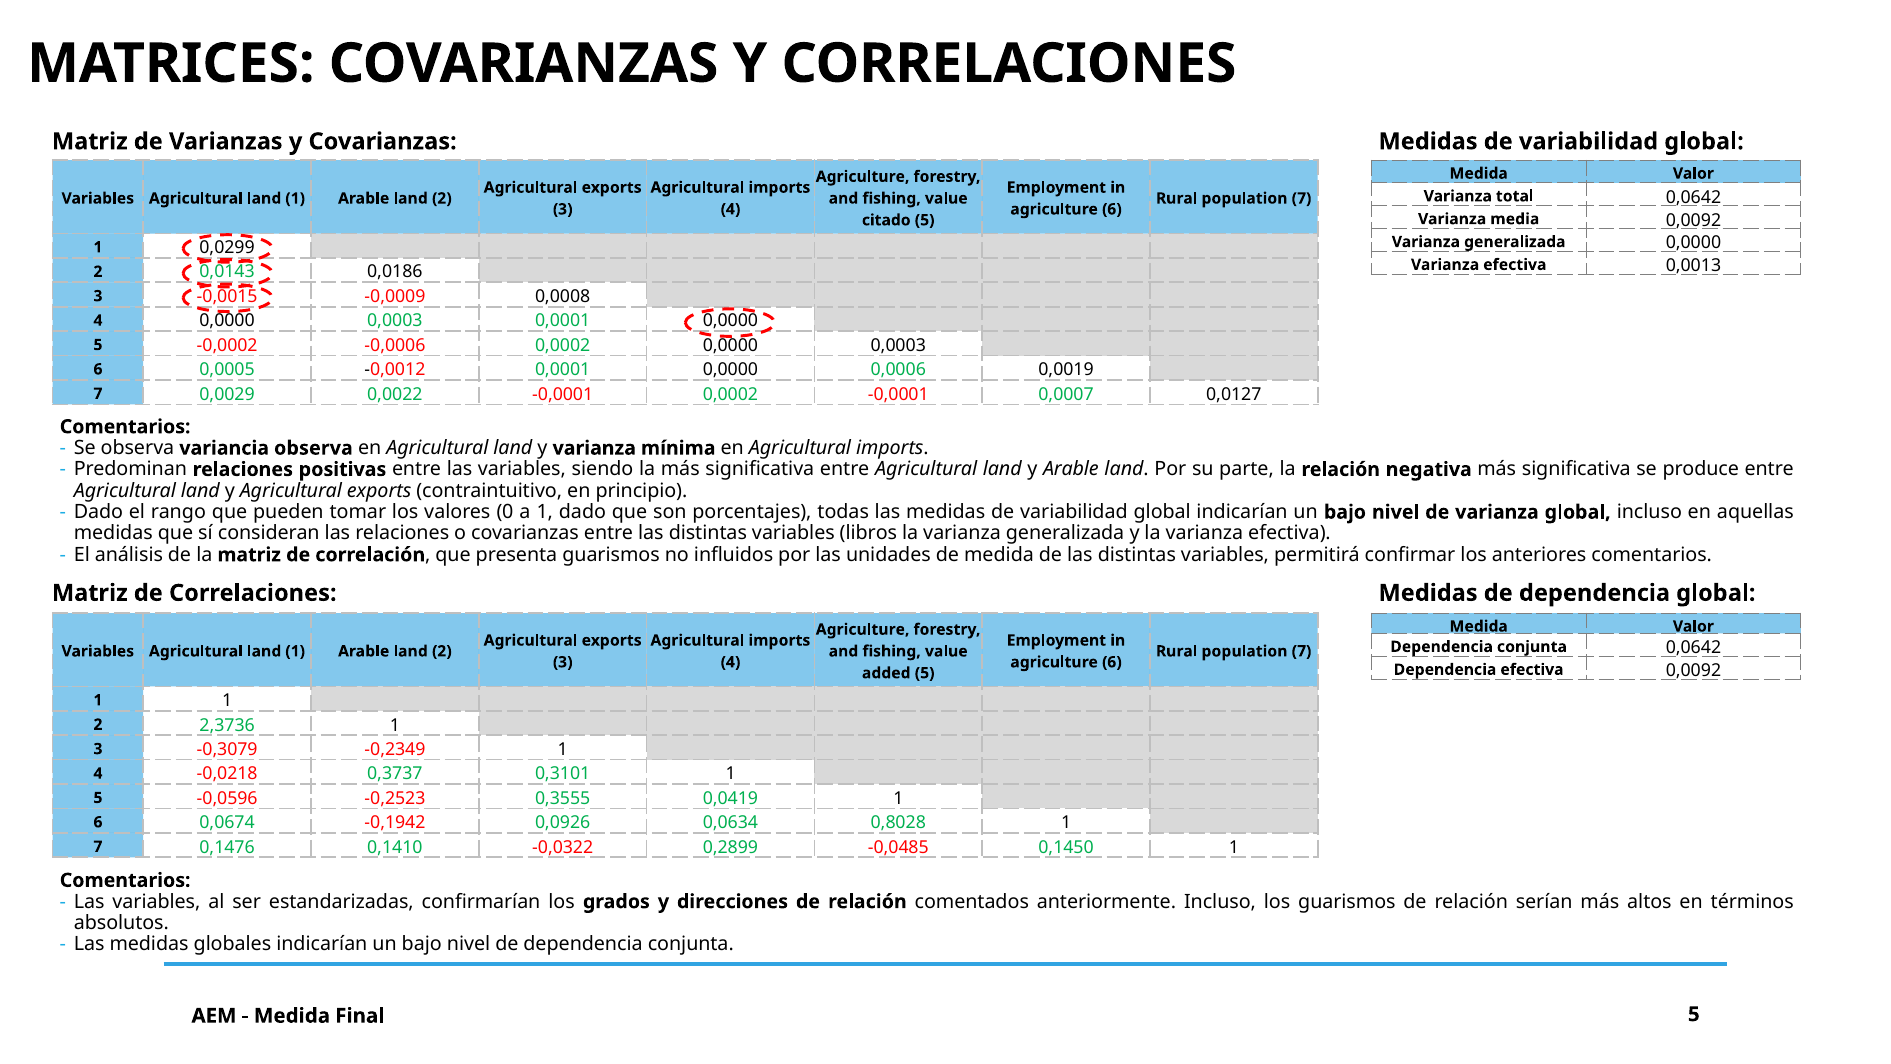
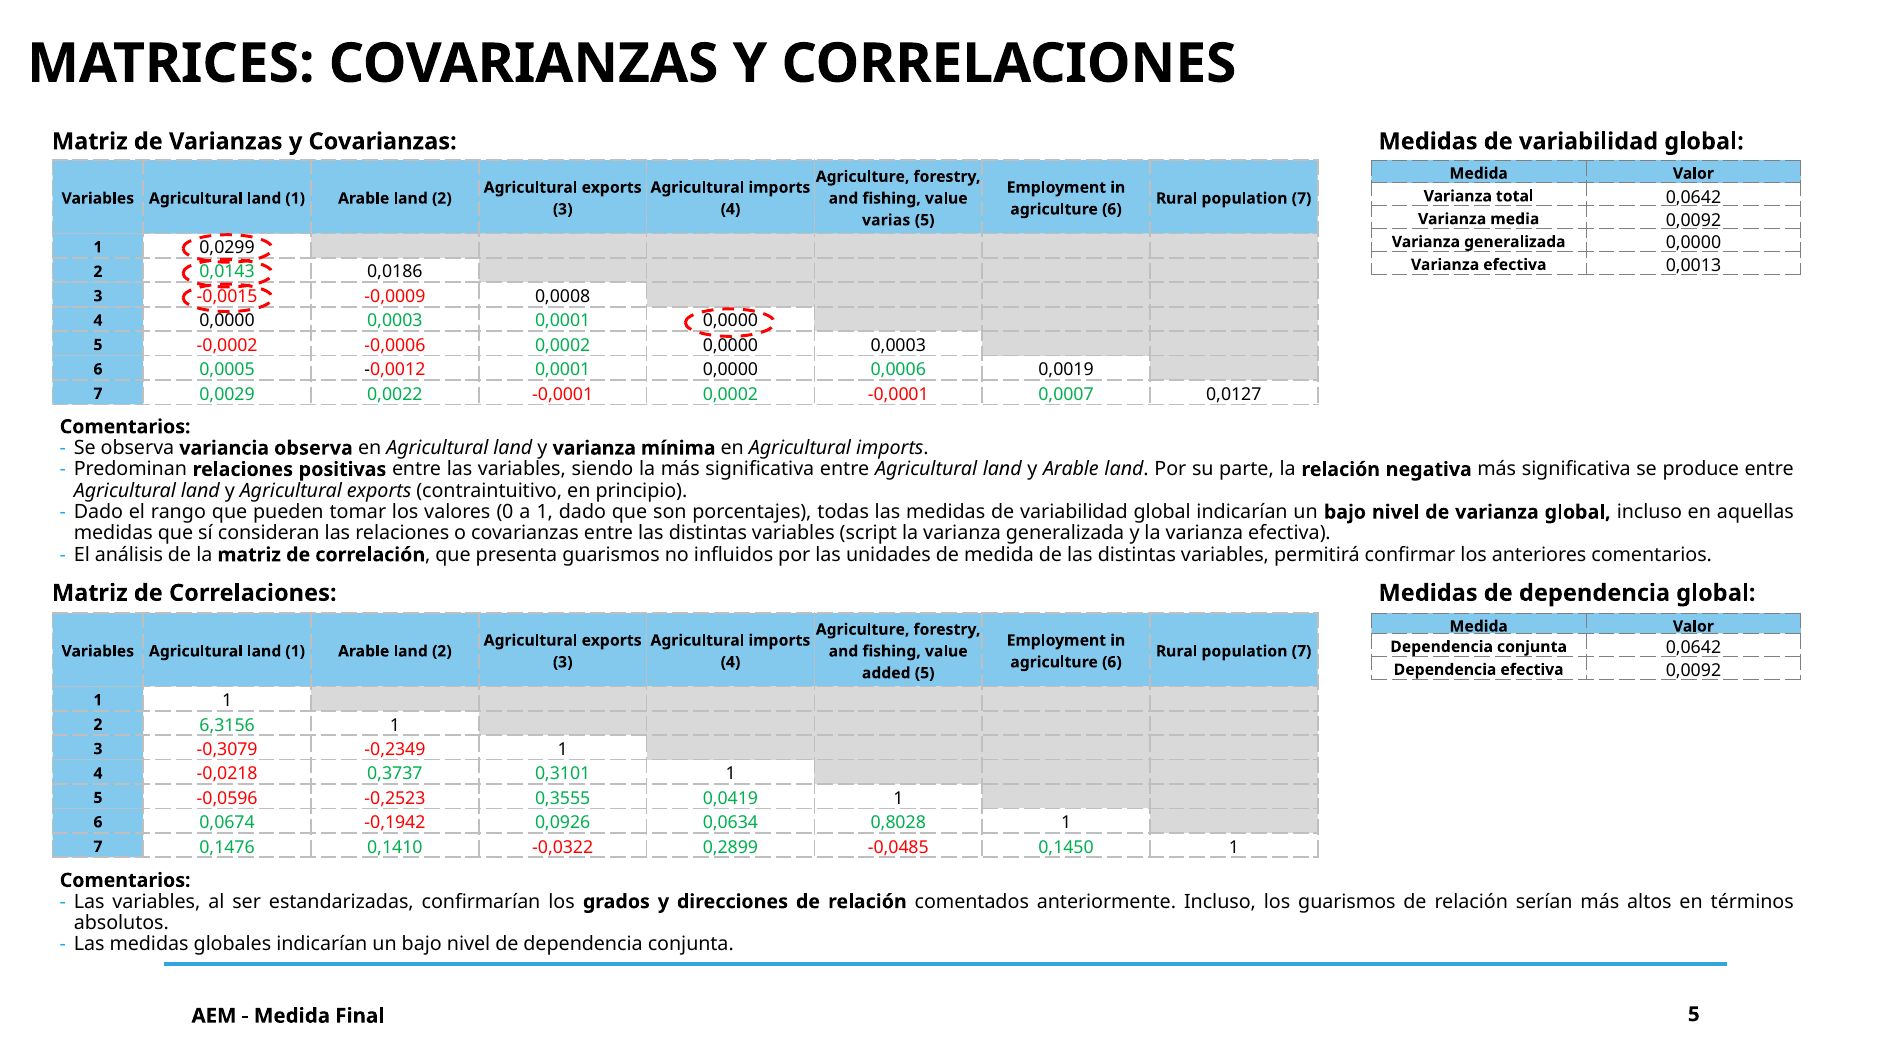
citado: citado -> varias
libros: libros -> script
2,3736: 2,3736 -> 6,3156
